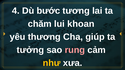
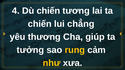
Dù bước: bước -> chiến
chăm at (40, 24): chăm -> chiến
khoan: khoan -> chẳng
rung colour: pink -> yellow
